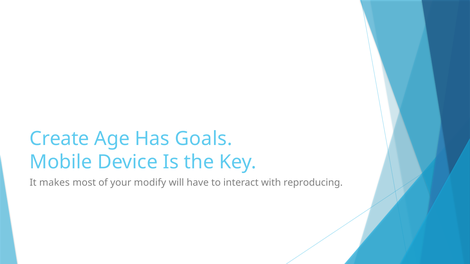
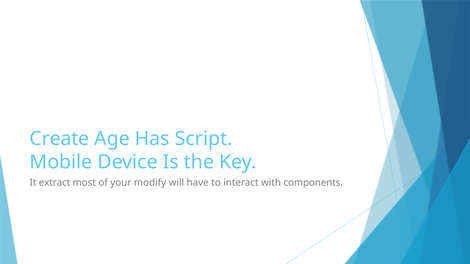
Goals: Goals -> Script
makes: makes -> extract
reproducing: reproducing -> components
